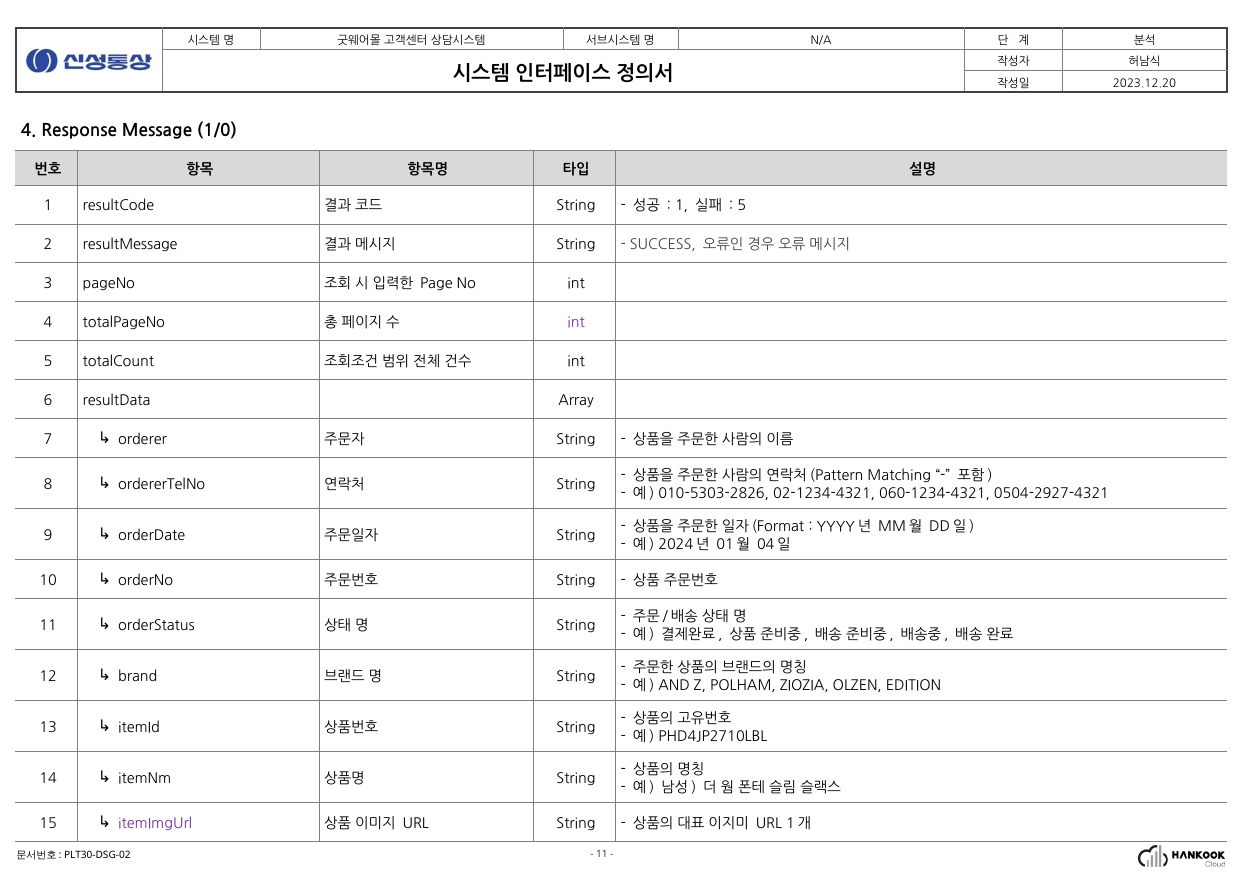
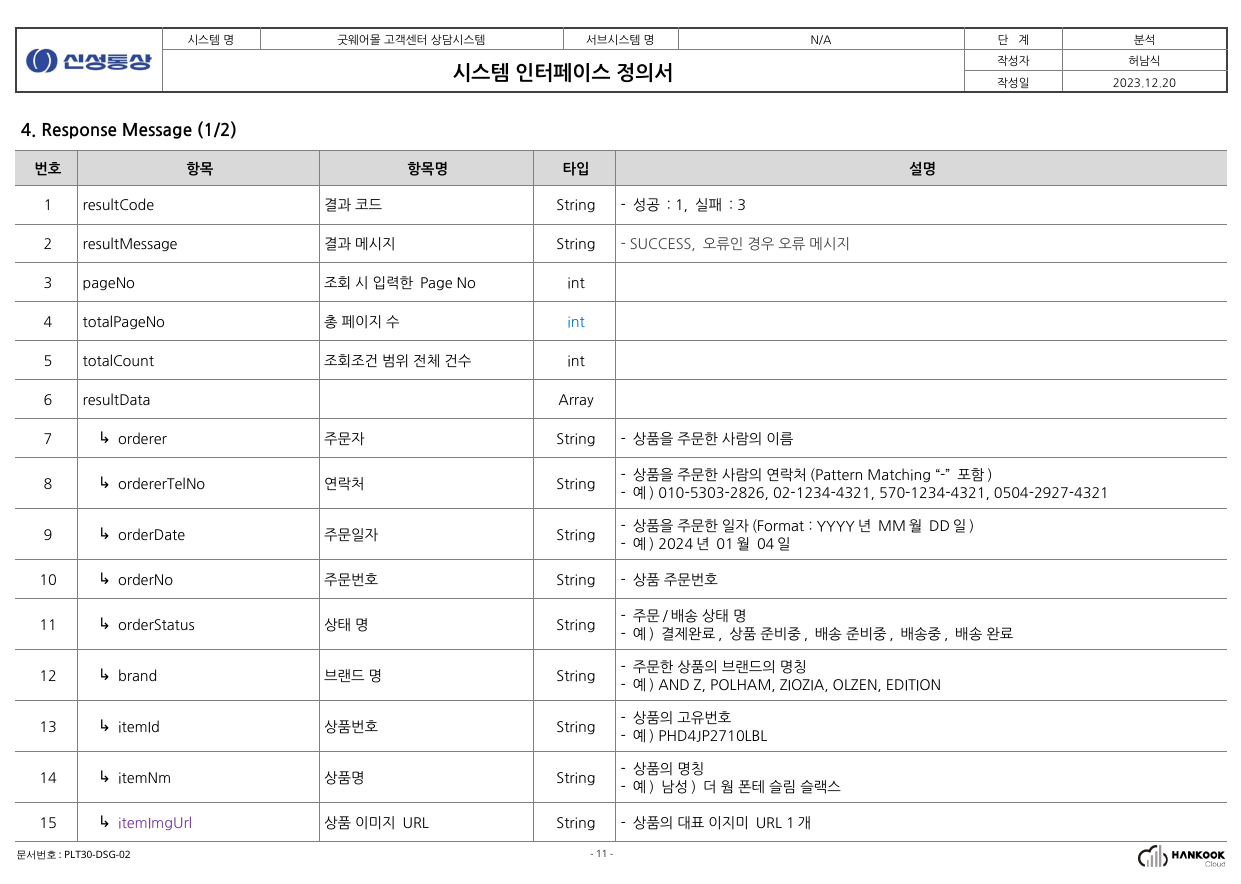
1/0: 1/0 -> 1/2
5 at (742, 206): 5 -> 3
int at (576, 323) colour: purple -> blue
060-1234-4321: 060-1234-4321 -> 570-1234-4321
